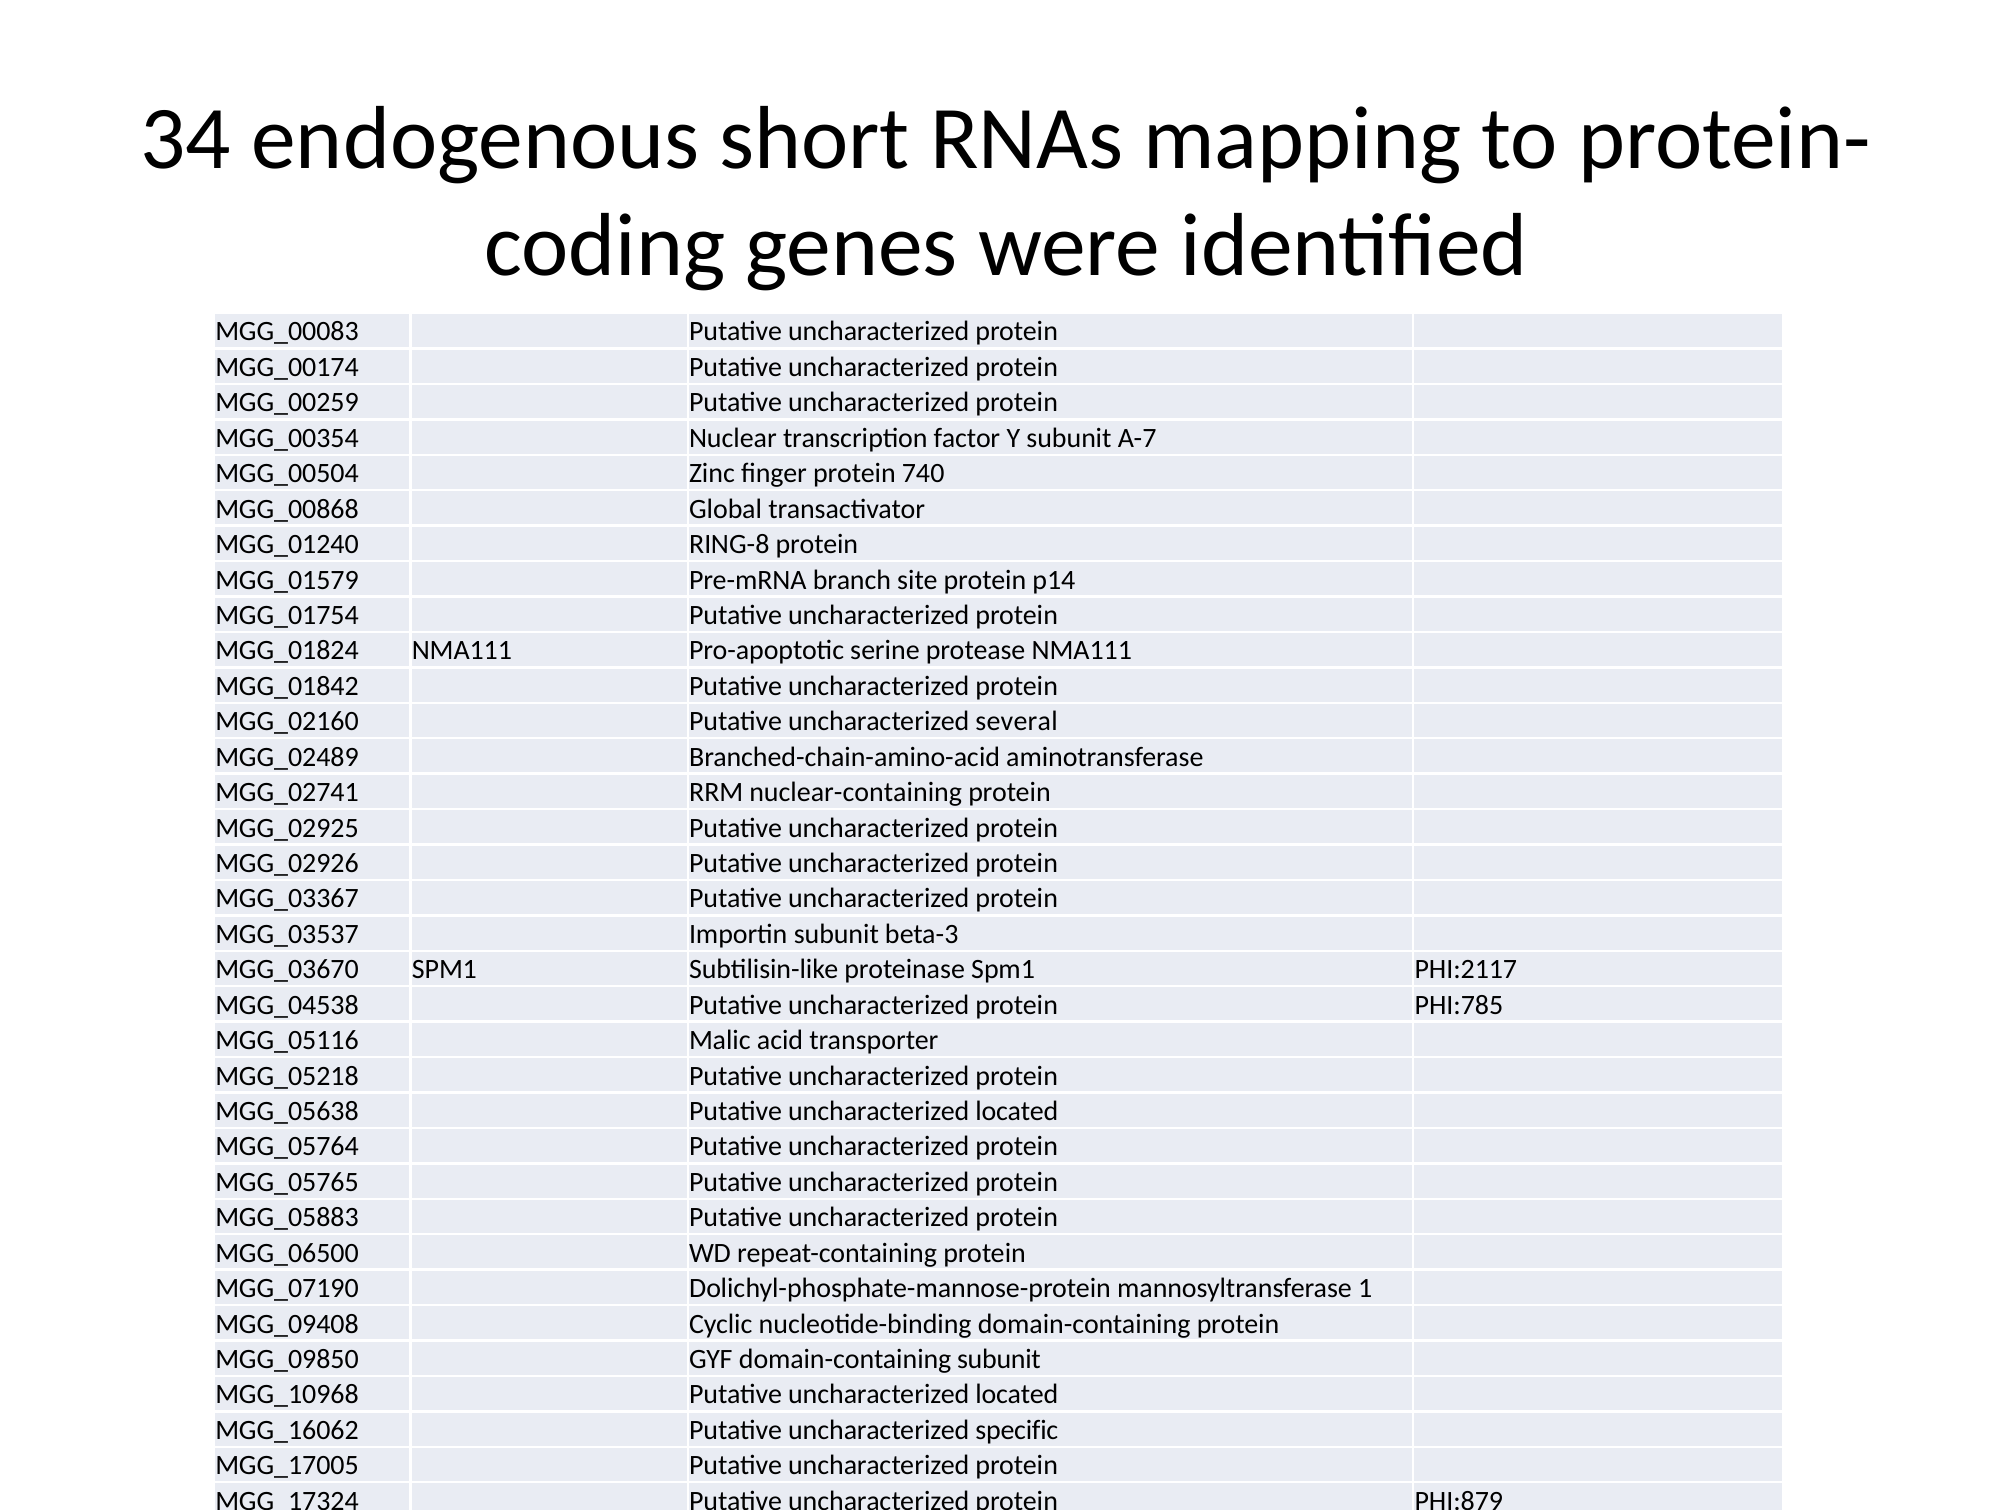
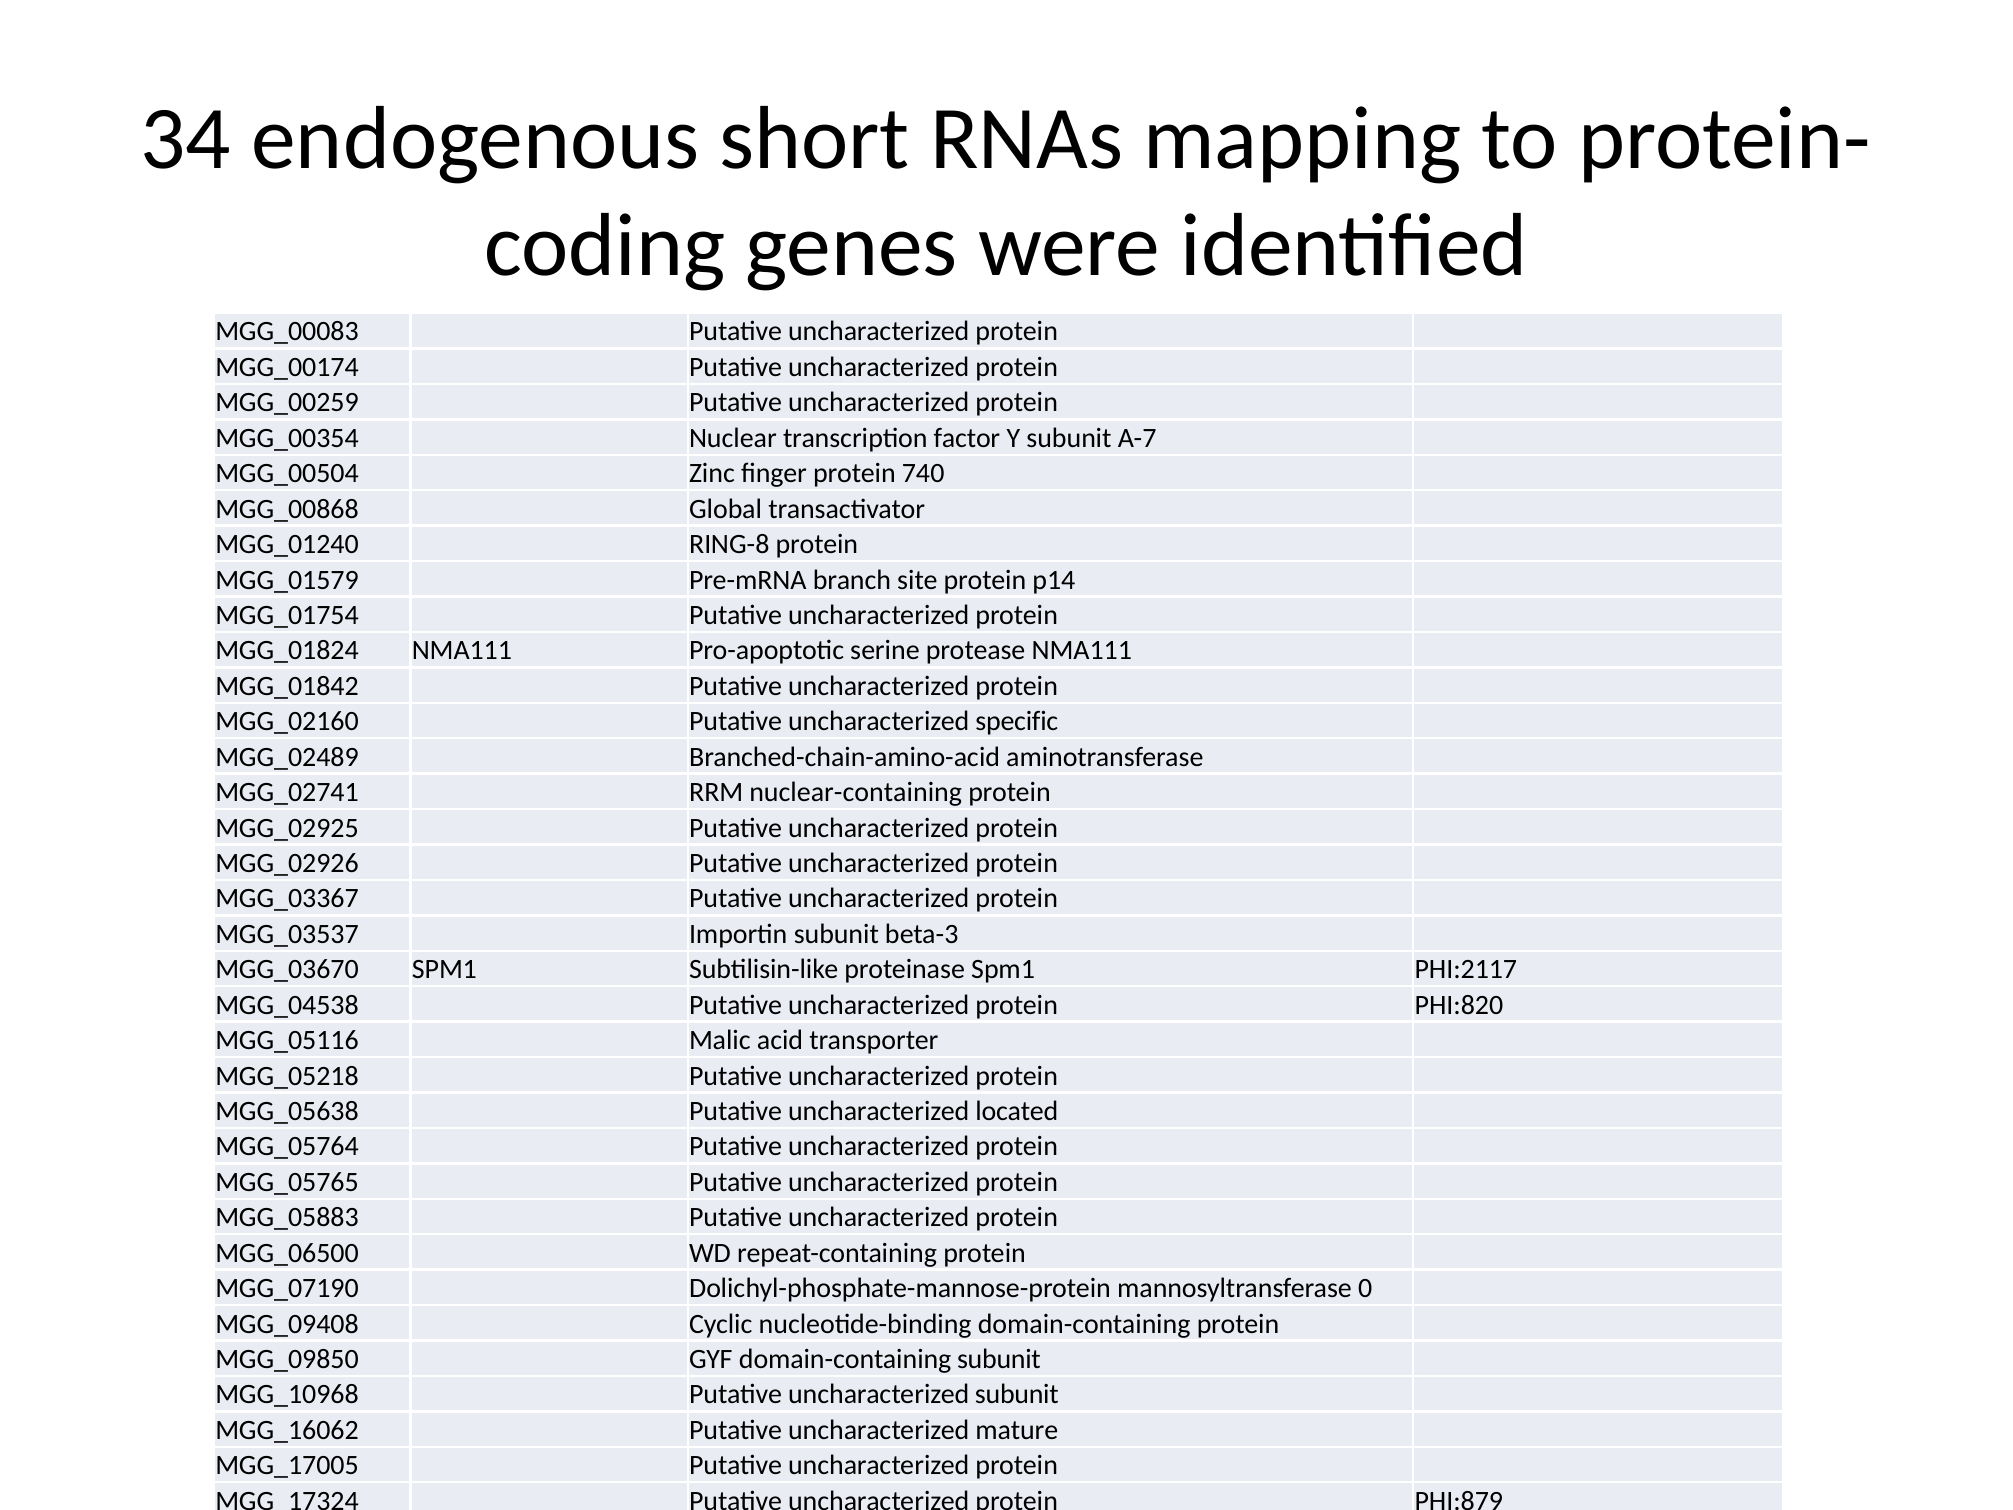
several: several -> specific
PHI:785: PHI:785 -> PHI:820
1: 1 -> 0
located at (1017, 1394): located -> subunit
specific: specific -> mature
